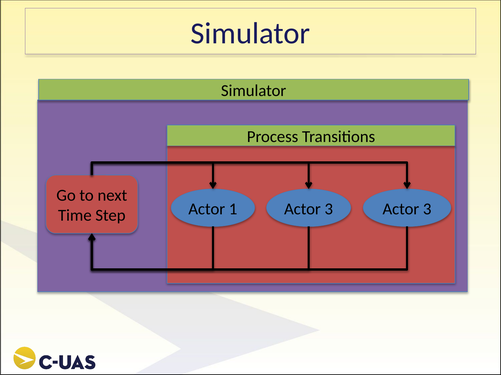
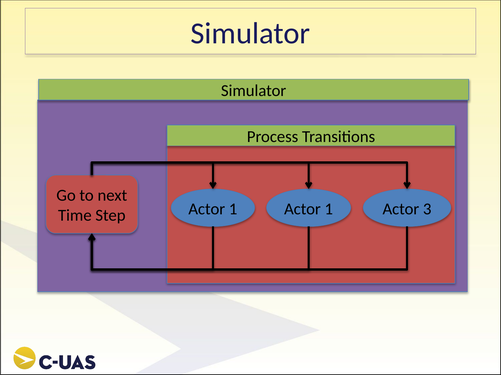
1 Actor 3: 3 -> 1
